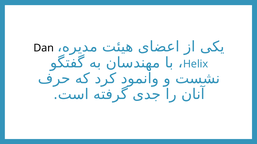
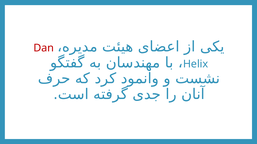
Dan colour: black -> red
